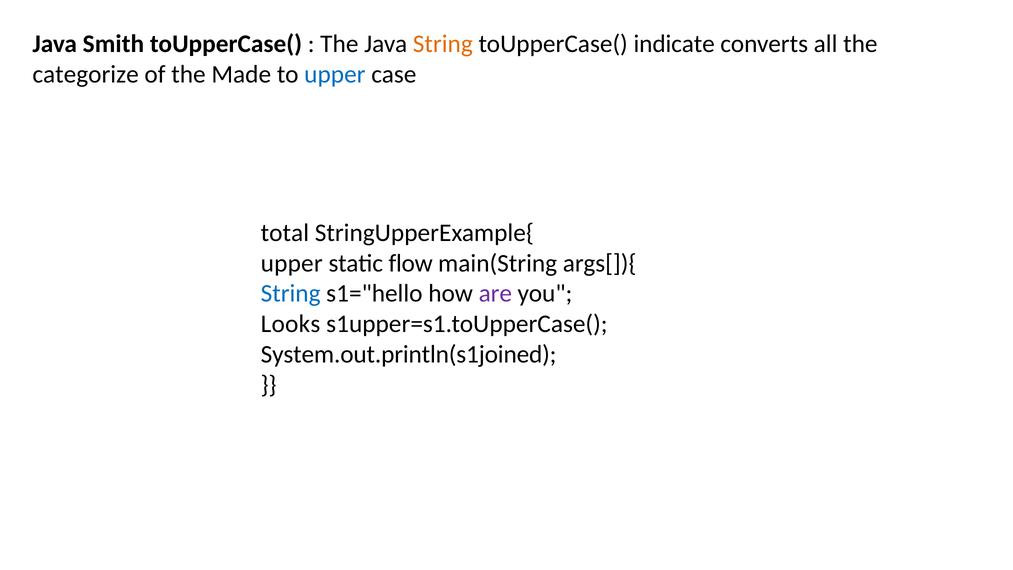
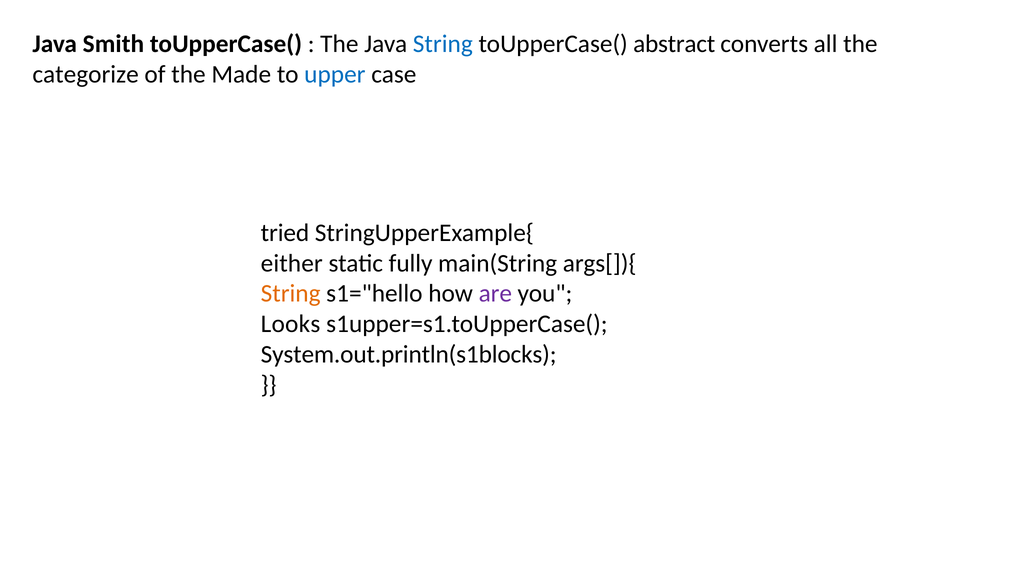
String at (443, 44) colour: orange -> blue
indicate: indicate -> abstract
total: total -> tried
upper at (292, 263): upper -> either
flow: flow -> fully
String at (291, 293) colour: blue -> orange
System.out.println(s1joined: System.out.println(s1joined -> System.out.println(s1blocks
